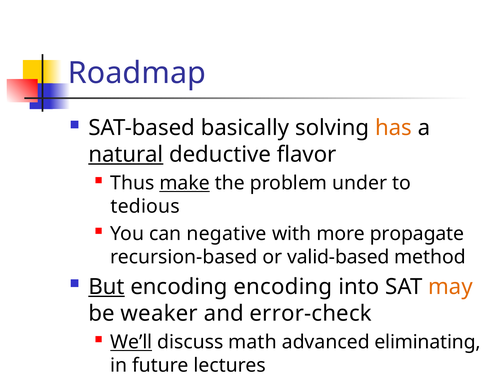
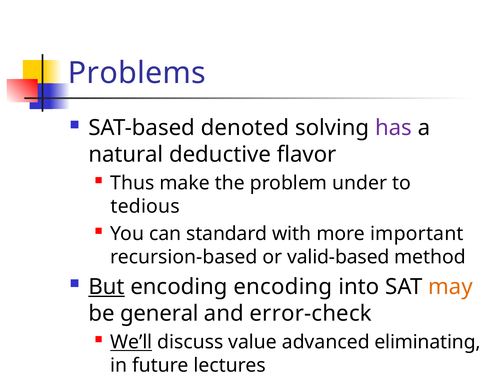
Roadmap: Roadmap -> Problems
basically: basically -> denoted
has colour: orange -> purple
natural underline: present -> none
make underline: present -> none
negative: negative -> standard
propagate: propagate -> important
weaker: weaker -> general
math: math -> value
